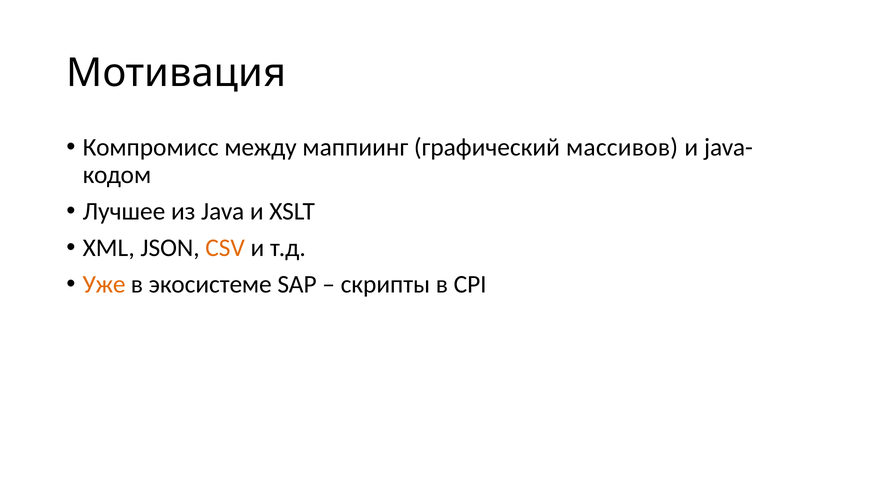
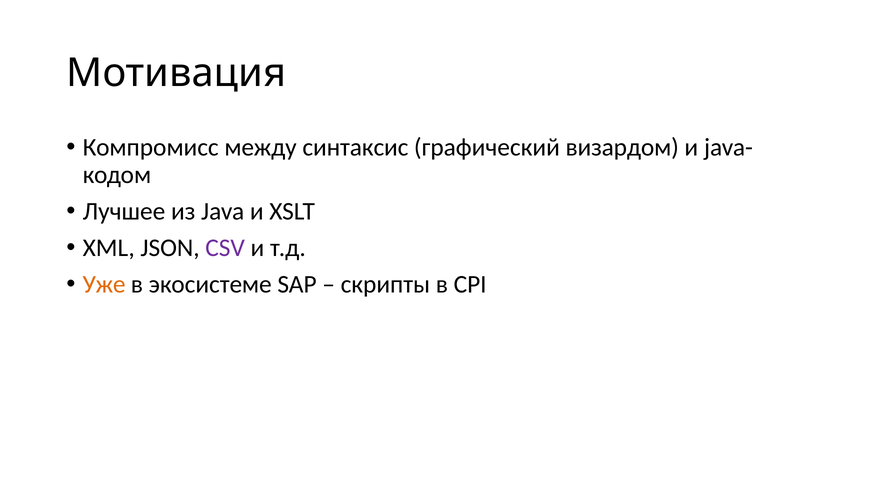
маппиинг: маппиинг -> синтаксис
массивов: массивов -> визардом
CSV colour: orange -> purple
